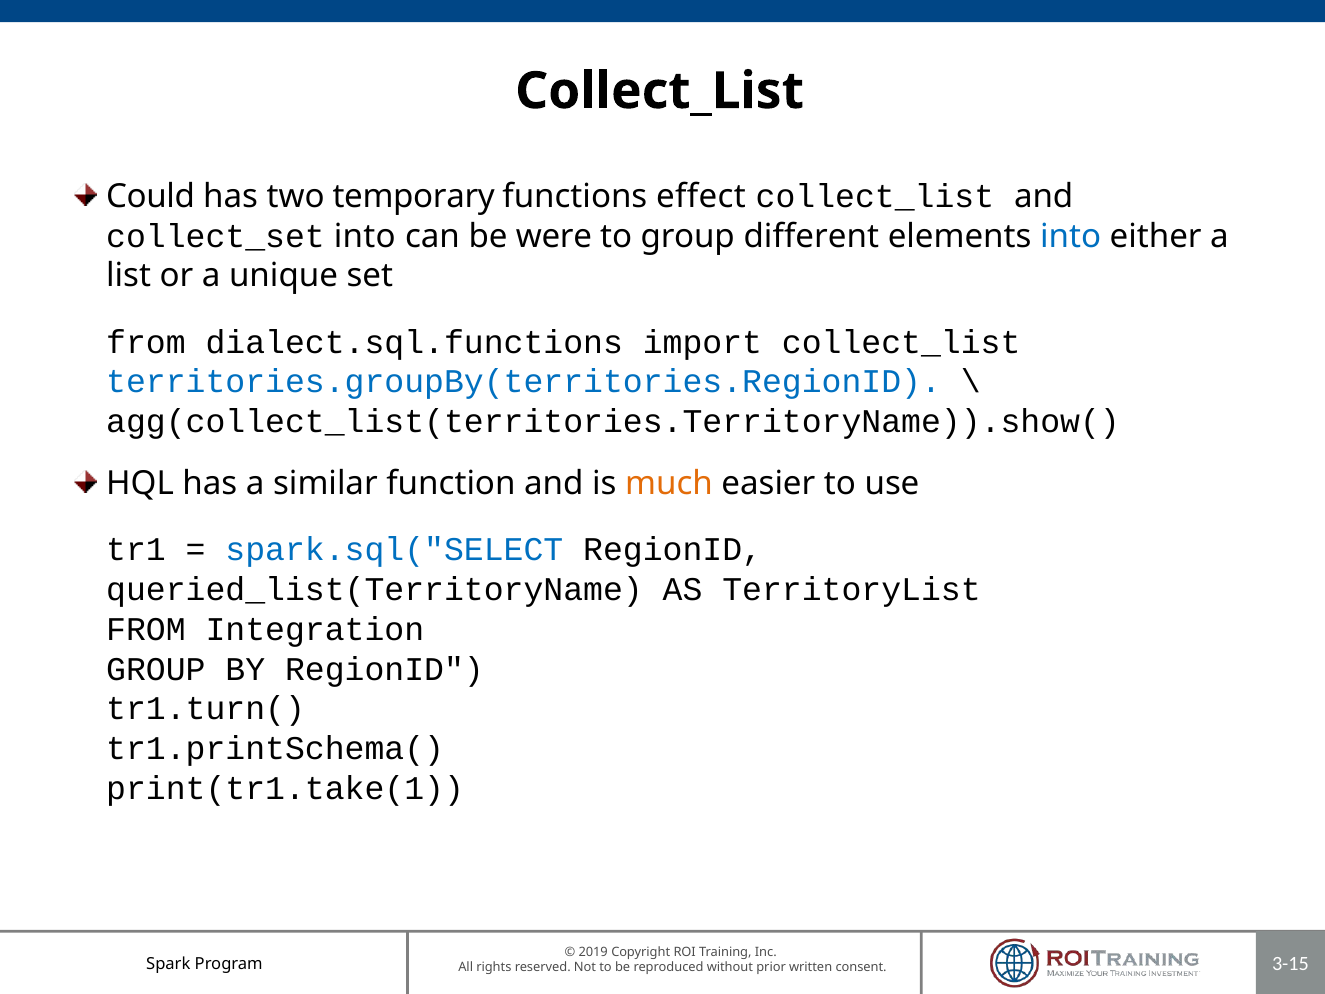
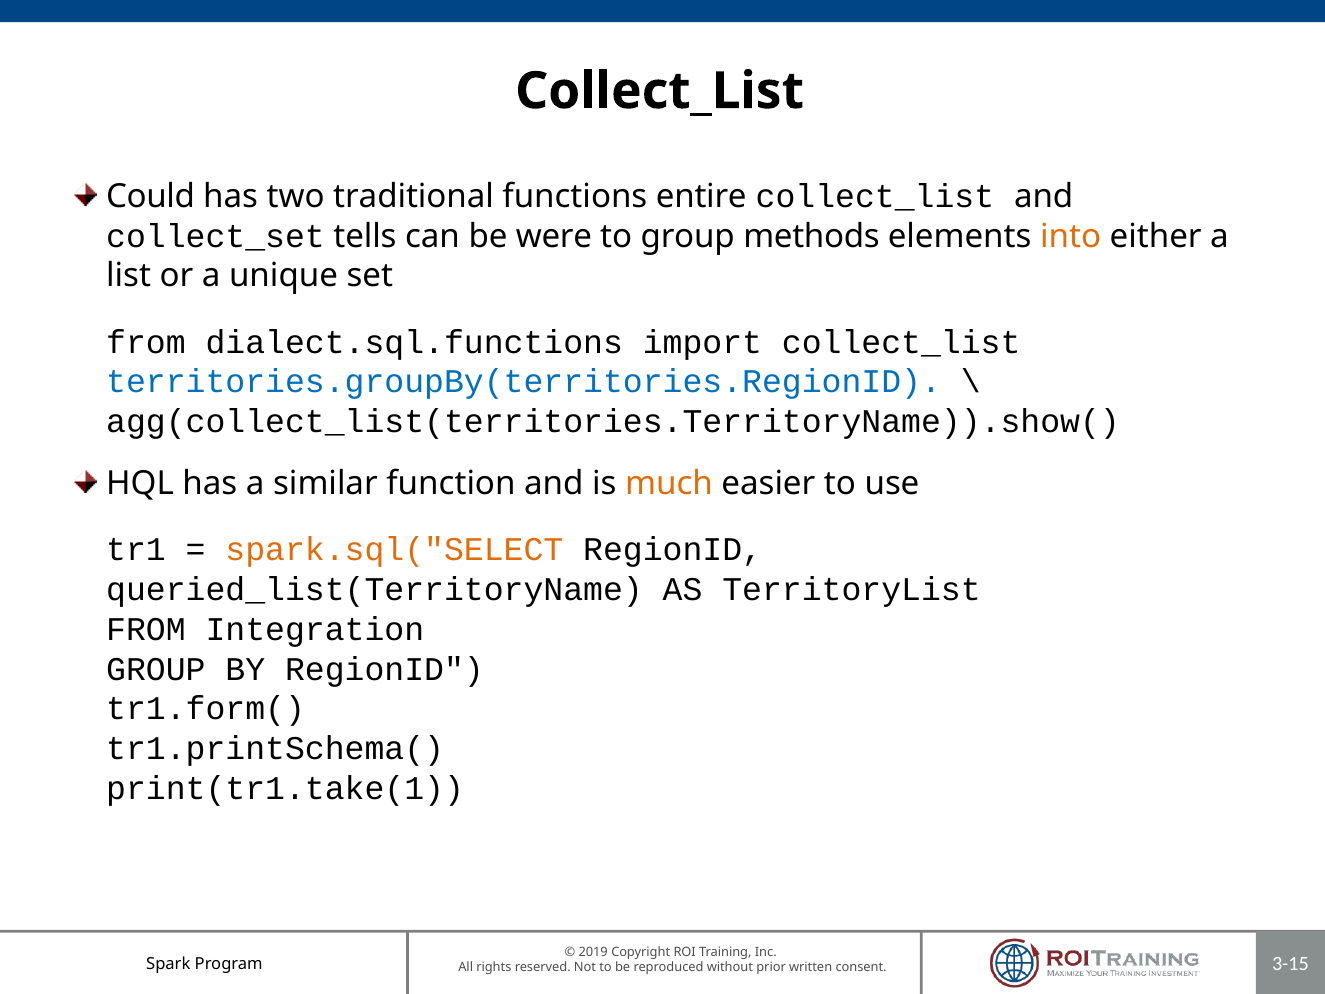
temporary: temporary -> traditional
effect: effect -> entire
collect_set into: into -> tells
different: different -> methods
into at (1071, 236) colour: blue -> orange
spark.sql("SELECT colour: blue -> orange
tr1.turn(: tr1.turn( -> tr1.form(
